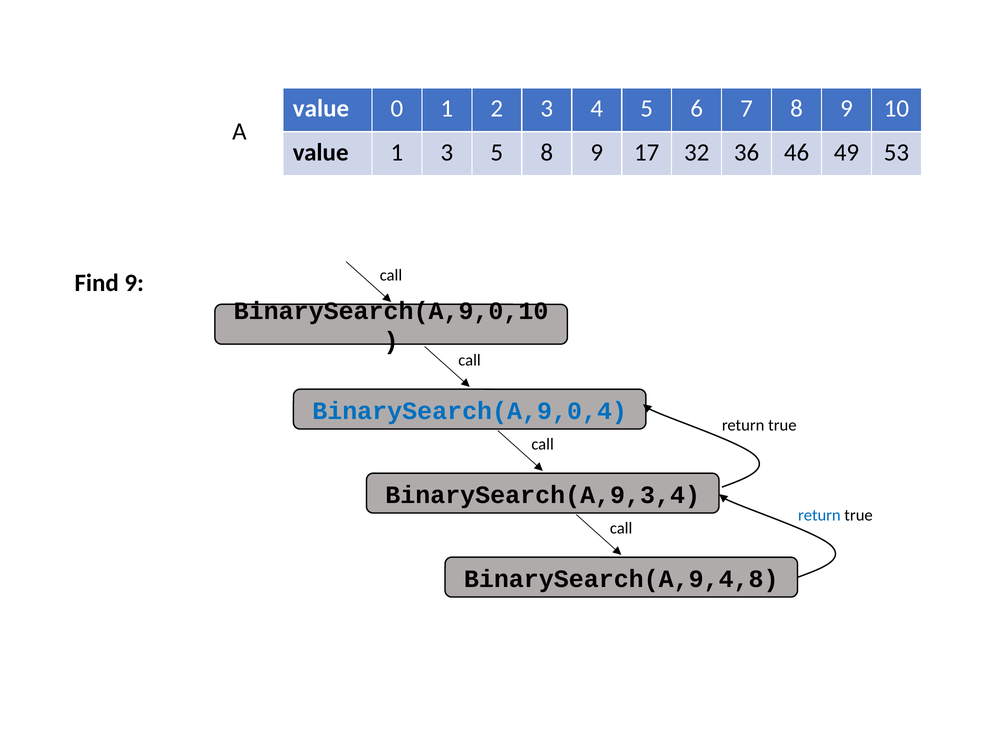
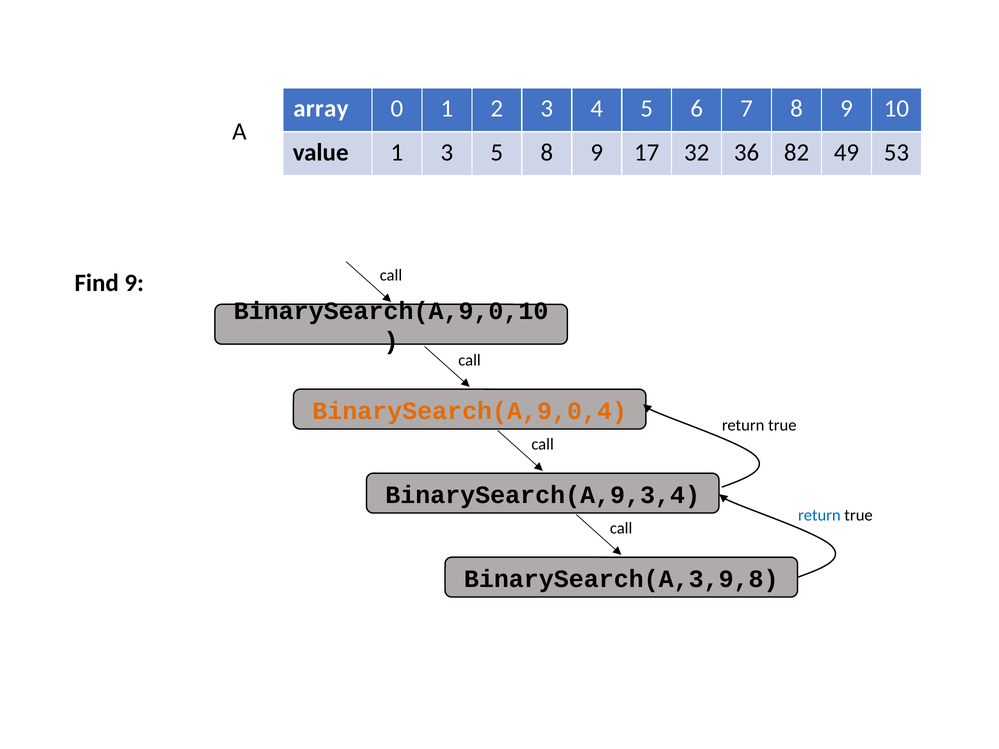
value at (321, 108): value -> array
46: 46 -> 82
BinarySearch(A,9,0,4 colour: blue -> orange
BinarySearch(A,9,4,8: BinarySearch(A,9,4,8 -> BinarySearch(A,3,9,8
